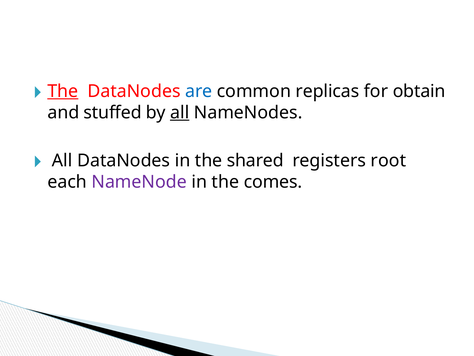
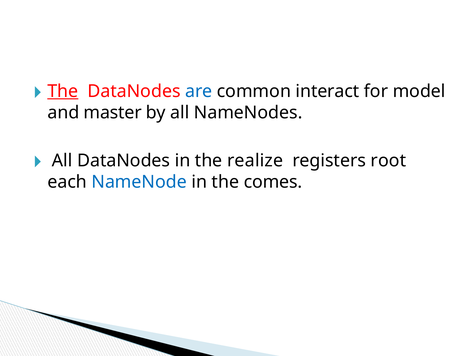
replicas: replicas -> interact
obtain: obtain -> model
stuffed: stuffed -> master
all at (180, 112) underline: present -> none
shared: shared -> realize
NameNode colour: purple -> blue
